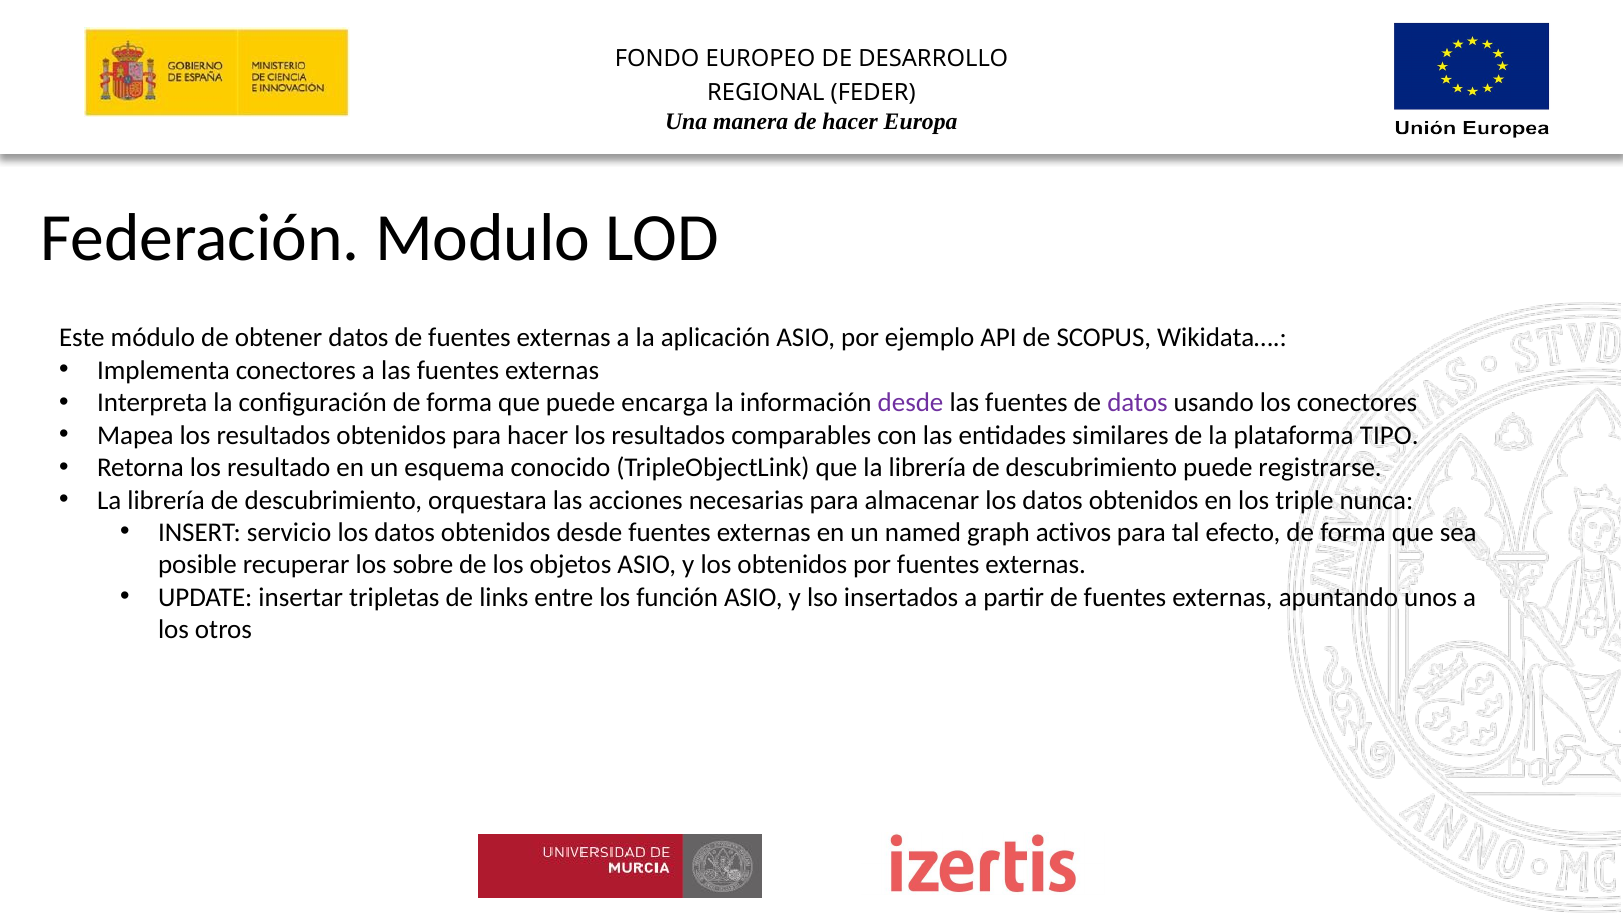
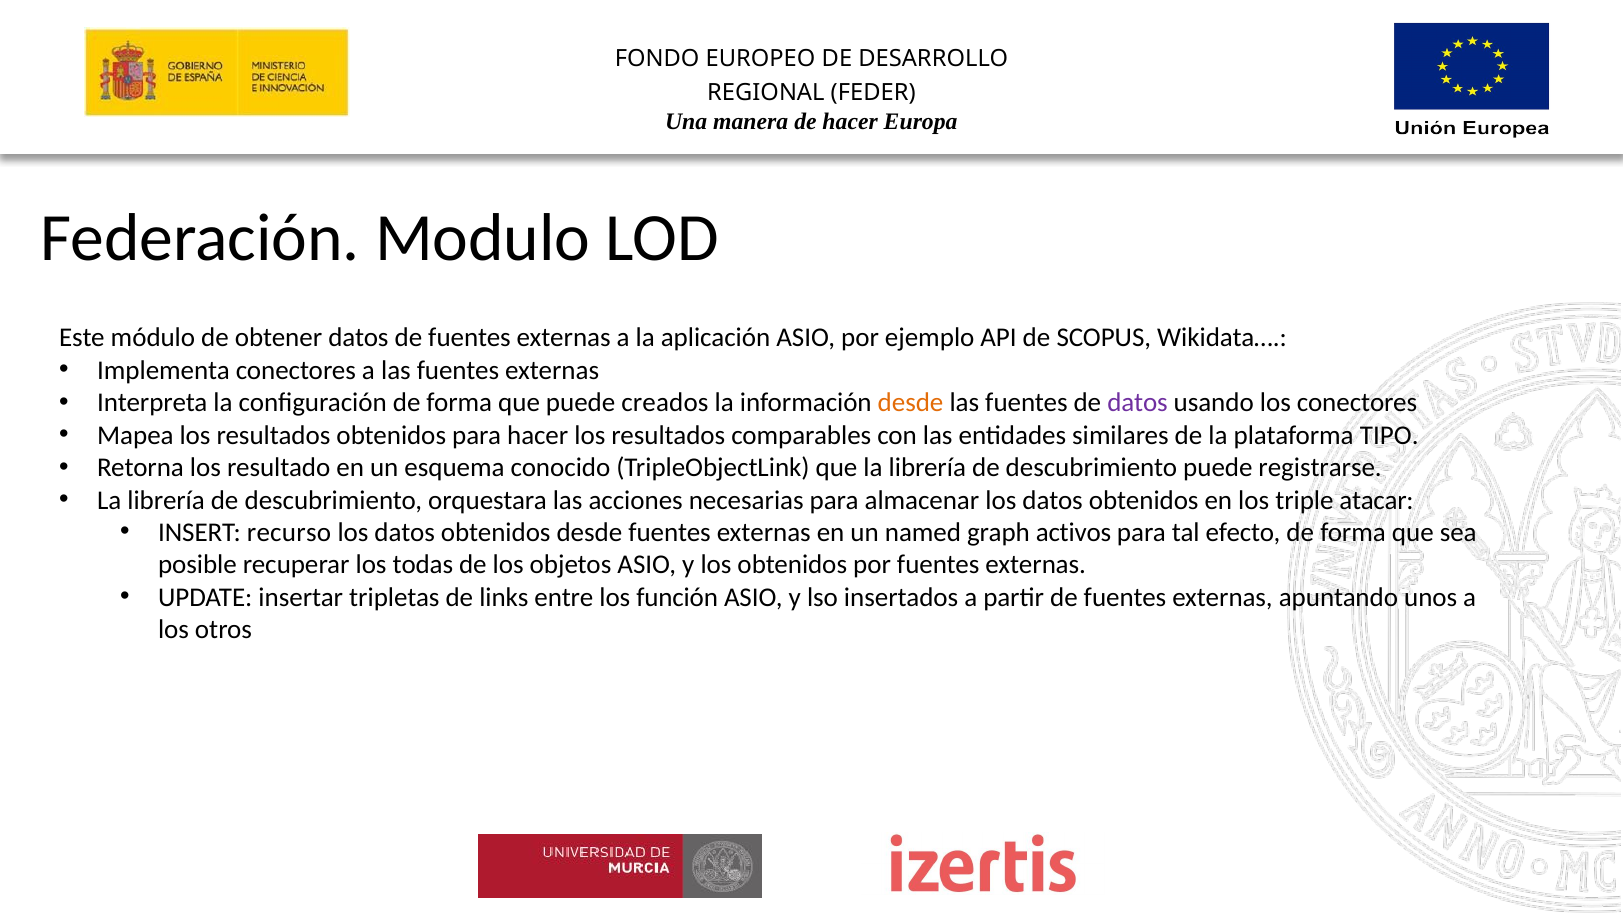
encarga: encarga -> creados
desde at (911, 403) colour: purple -> orange
nunca: nunca -> atacar
servicio: servicio -> recurso
sobre: sobre -> todas
